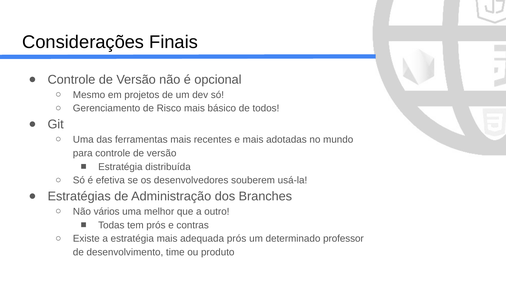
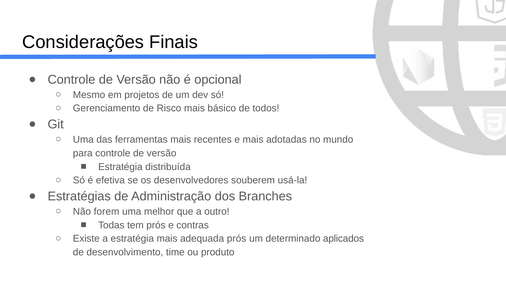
vários: vários -> forem
professor: professor -> aplicados
